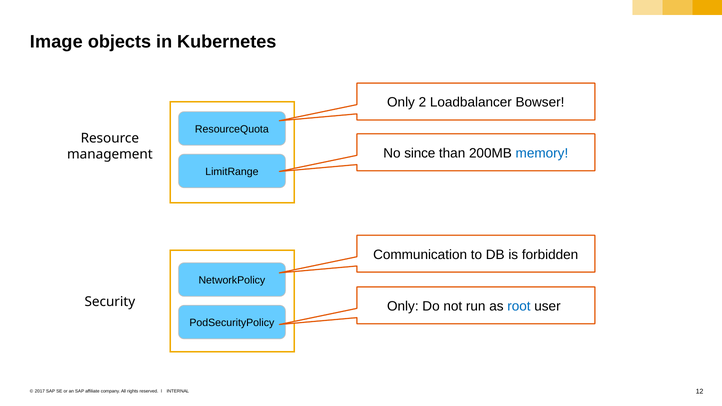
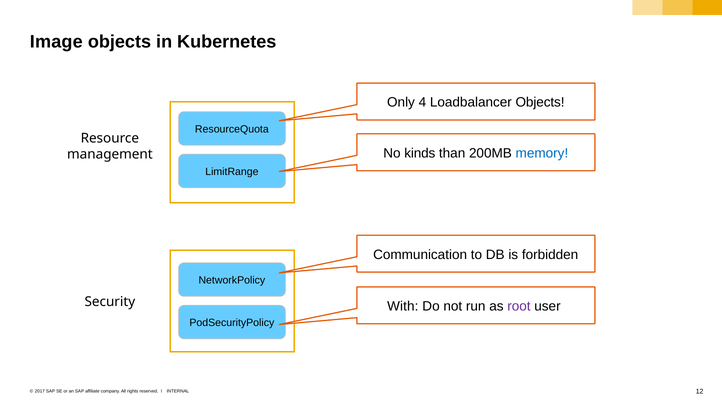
2: 2 -> 4
Loadbalancer Bowser: Bowser -> Objects
since: since -> kinds
Security Only: Only -> With
root colour: blue -> purple
